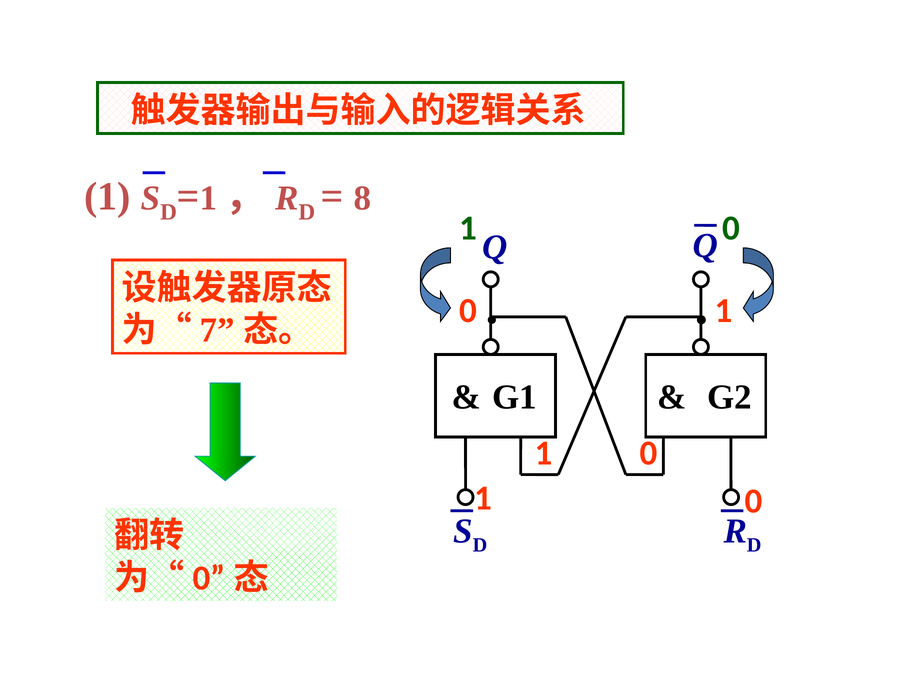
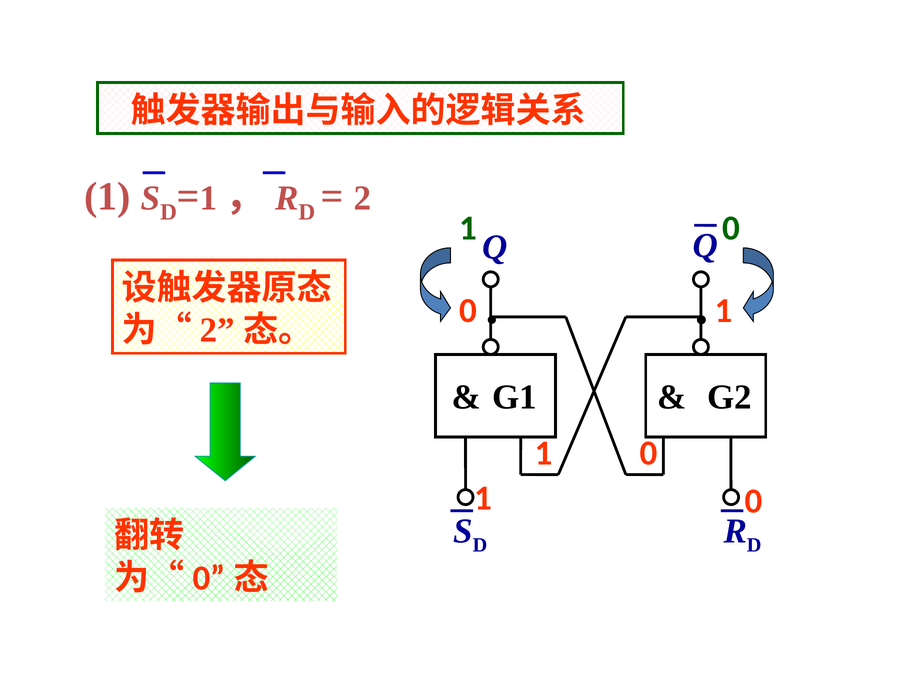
8 at (362, 198): 8 -> 2
7 at (217, 330): 7 -> 2
